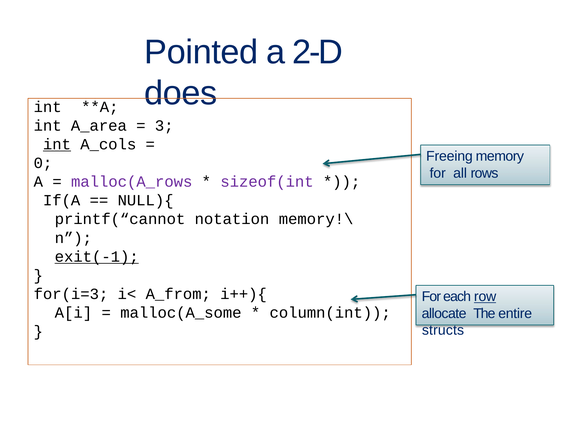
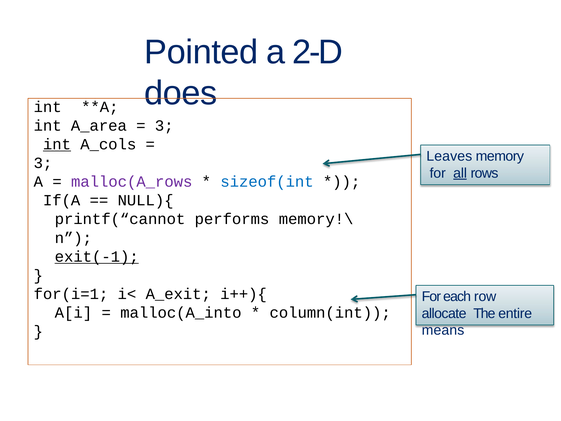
Freeing: Freeing -> Leaves
0 at (43, 163): 0 -> 3
all underline: none -> present
sizeof(int colour: purple -> blue
notation: notation -> performs
for(i=3: for(i=3 -> for(i=1
A_from: A_from -> A_exit
row underline: present -> none
malloc(A_some: malloc(A_some -> malloc(A_into
structs: structs -> means
